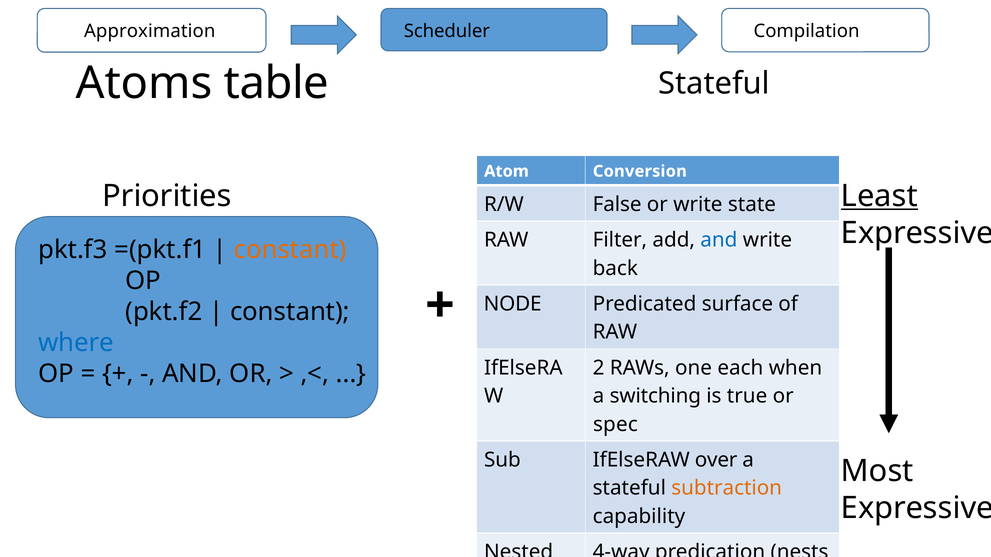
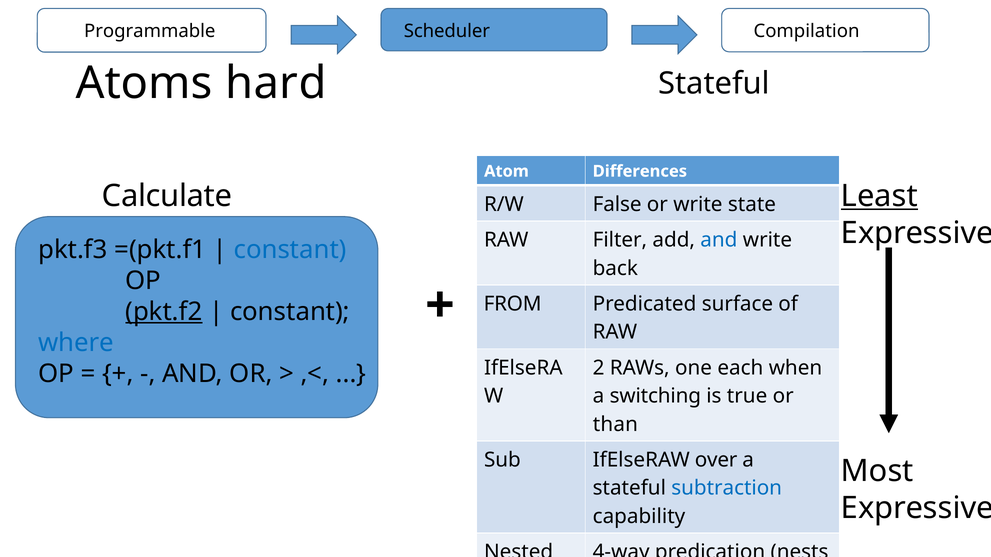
Approximation: Approximation -> Programmable
table: table -> hard
Conversion: Conversion -> Differences
Priorities: Priorities -> Calculate
constant at (290, 250) colour: orange -> blue
NODE: NODE -> FROM
pkt.f2 underline: none -> present
spec: spec -> than
subtraction colour: orange -> blue
